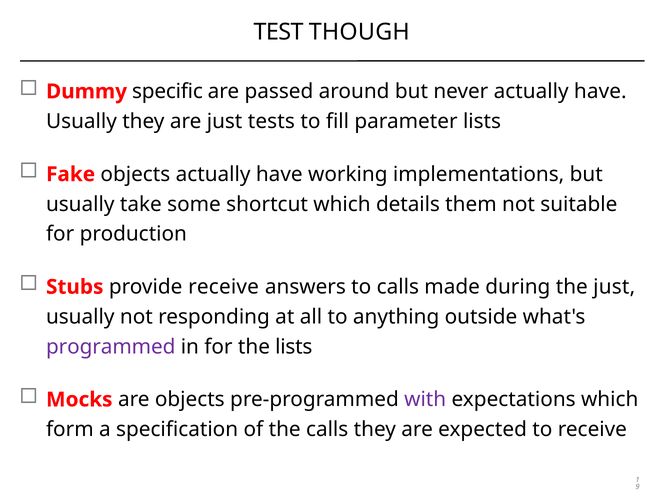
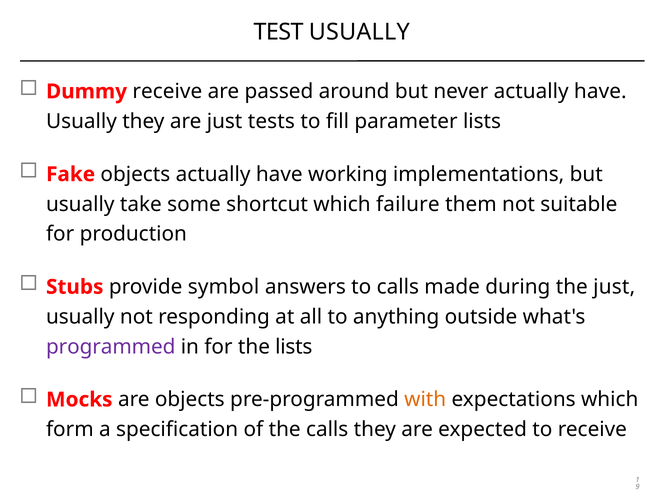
TEST THOUGH: THOUGH -> USUALLY
Dummy specific: specific -> receive
details: details -> failure
provide receive: receive -> symbol
with colour: purple -> orange
